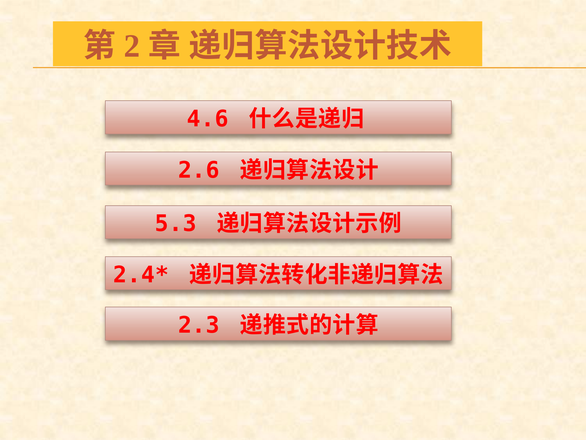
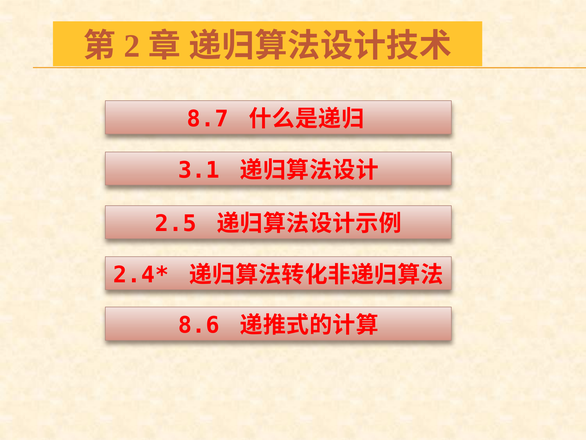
4.6: 4.6 -> 8.7
2.6: 2.6 -> 3.1
5.3: 5.3 -> 2.5
2.3: 2.3 -> 8.6
